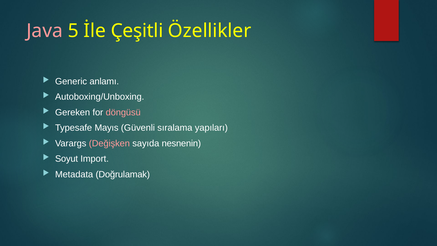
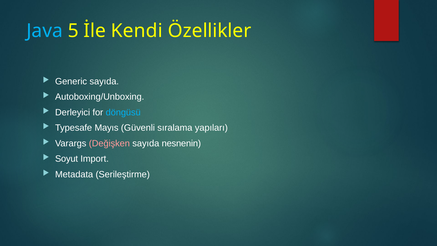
Java colour: pink -> light blue
Çeşitli: Çeşitli -> Kendi
Generic anlamı: anlamı -> sayıda
Gereken: Gereken -> Derleyici
döngüsü colour: pink -> light blue
Doğrulamak: Doğrulamak -> Serileştirme
